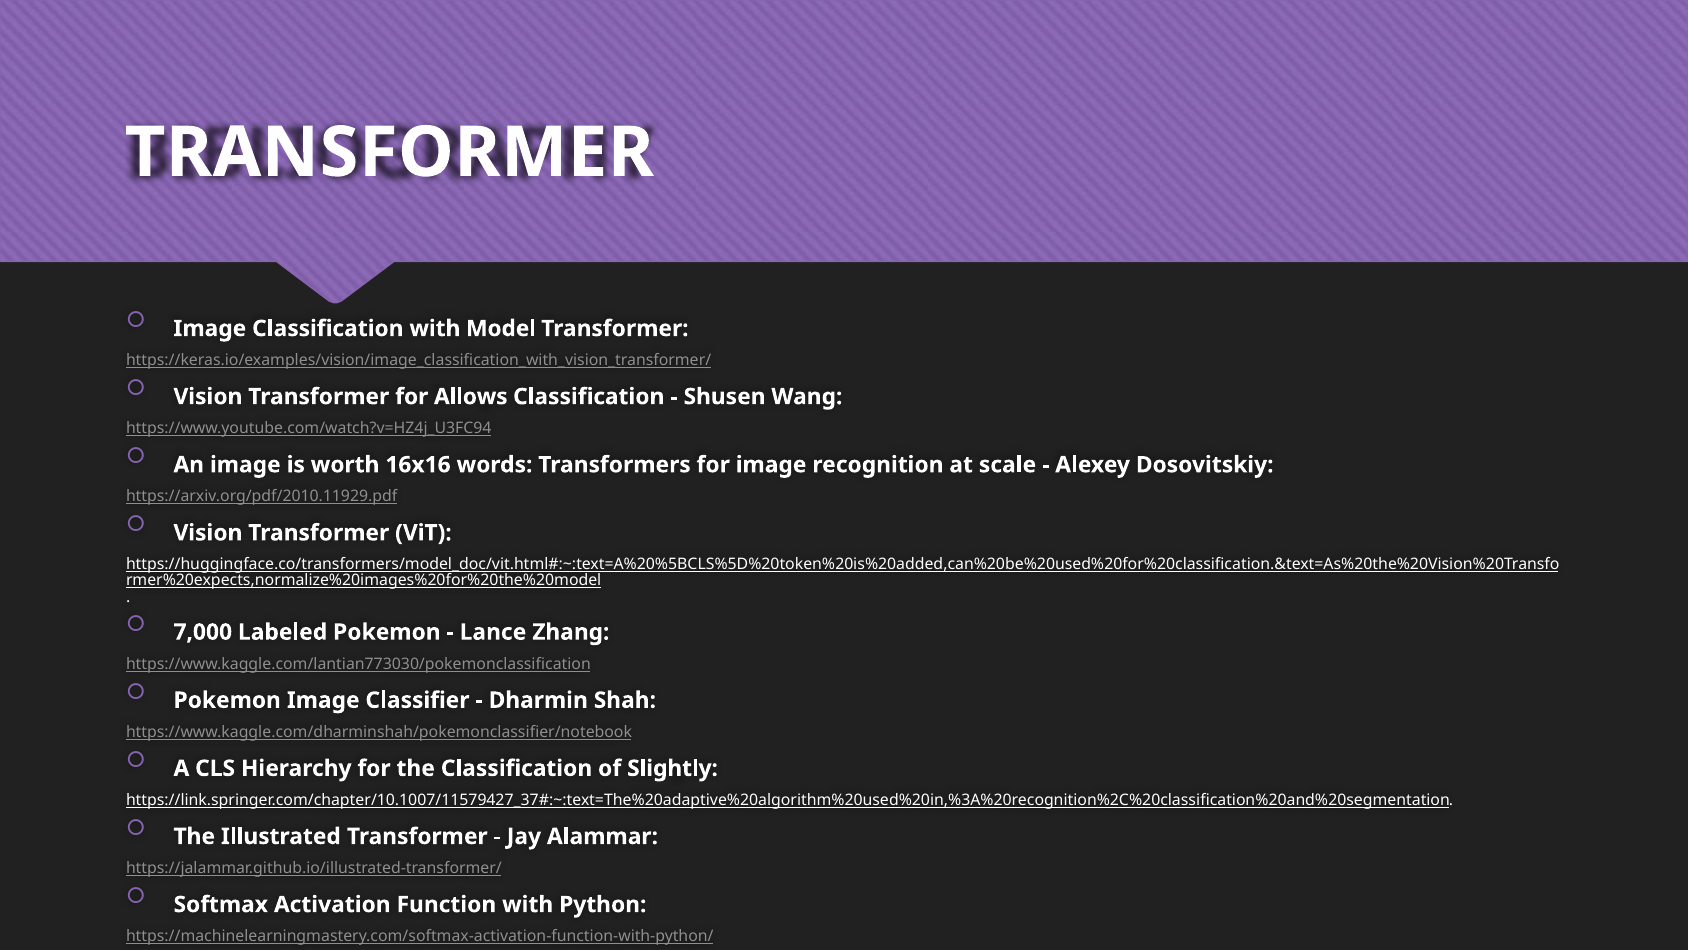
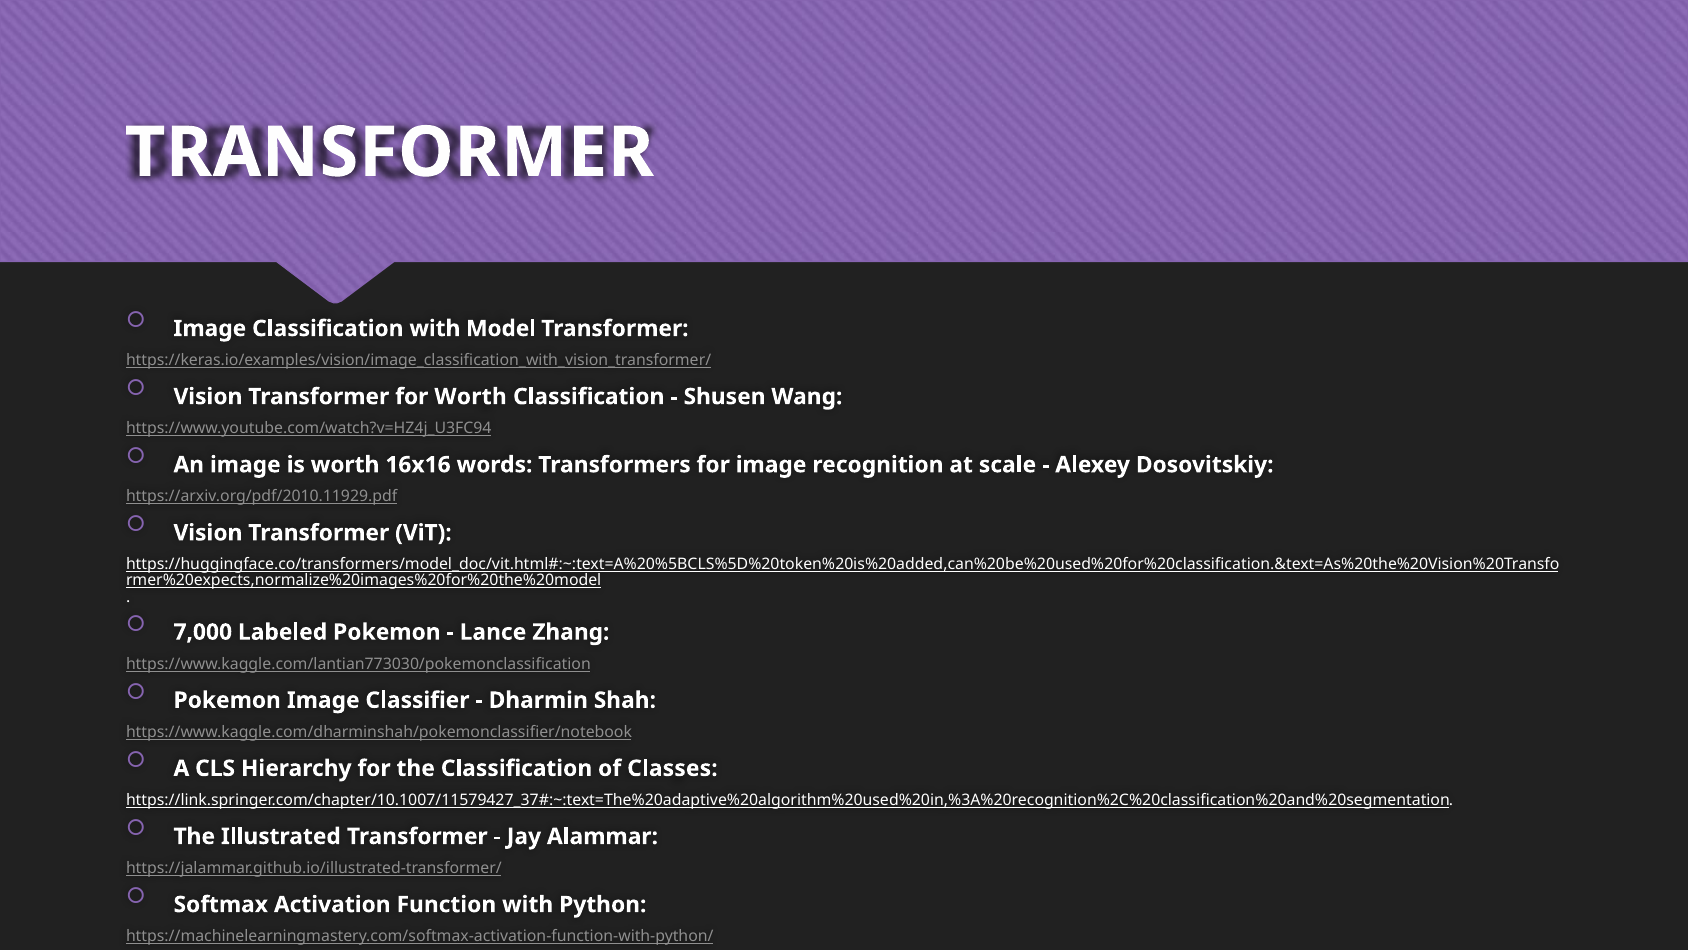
for Allows: Allows -> Worth
Slightly: Slightly -> Classes
